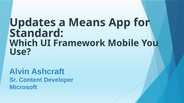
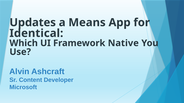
Standard: Standard -> Identical
Mobile: Mobile -> Native
